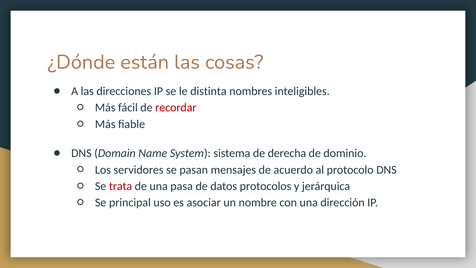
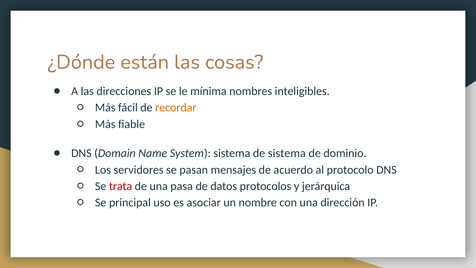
distinta: distinta -> mínima
recordar colour: red -> orange
de derecha: derecha -> sistema
